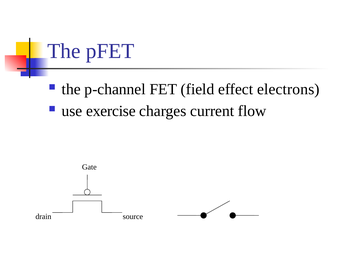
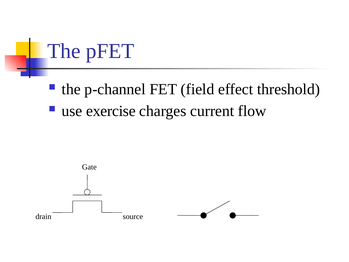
electrons: electrons -> threshold
